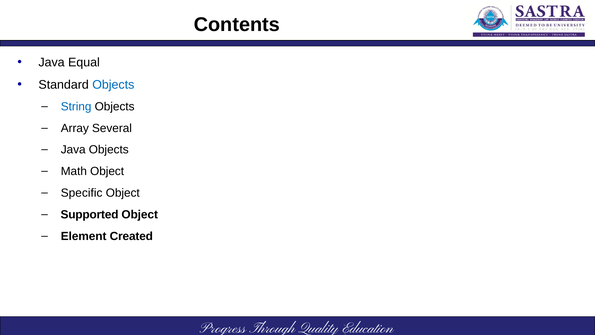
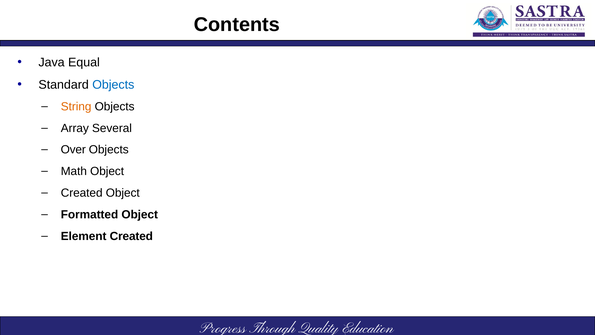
String colour: blue -> orange
Java at (73, 150): Java -> Over
Specific at (82, 193): Specific -> Created
Supported: Supported -> Formatted
